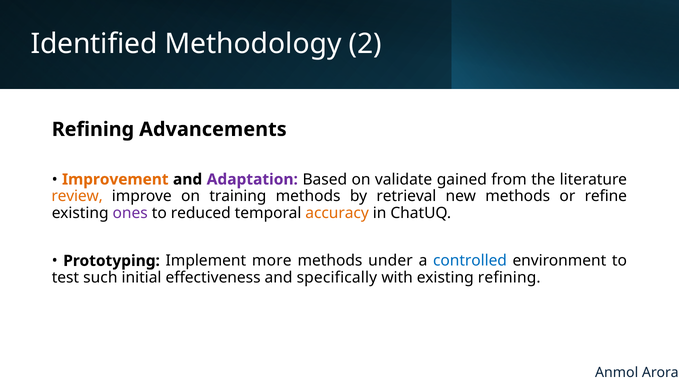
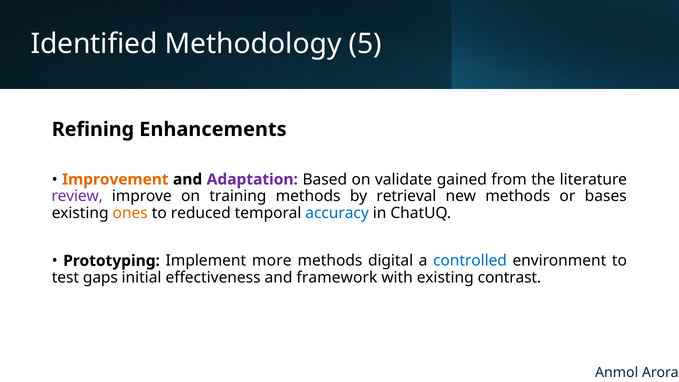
2: 2 -> 5
Advancements: Advancements -> Enhancements
review colour: orange -> purple
refine: refine -> bases
ones colour: purple -> orange
accuracy colour: orange -> blue
under: under -> digital
such: such -> gaps
specifically: specifically -> framework
existing refining: refining -> contrast
